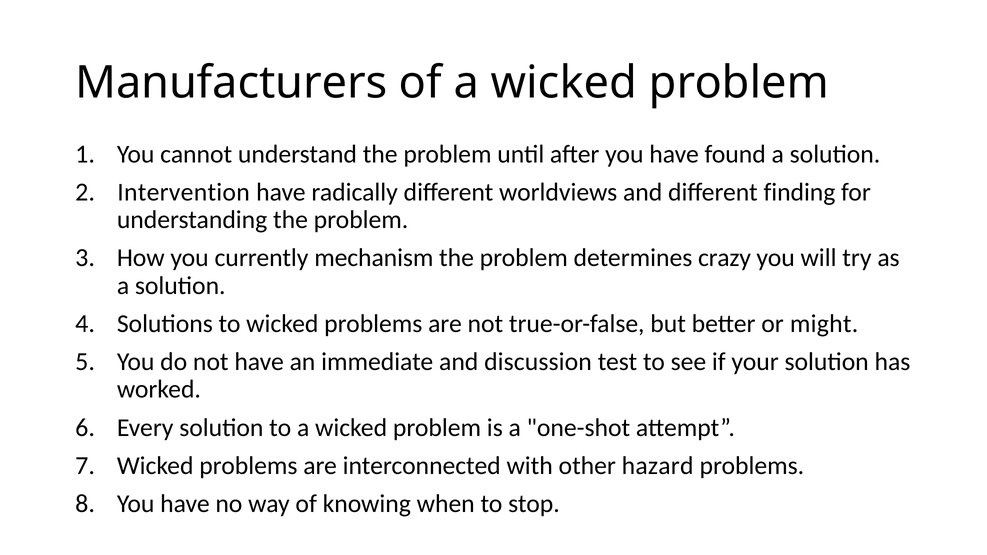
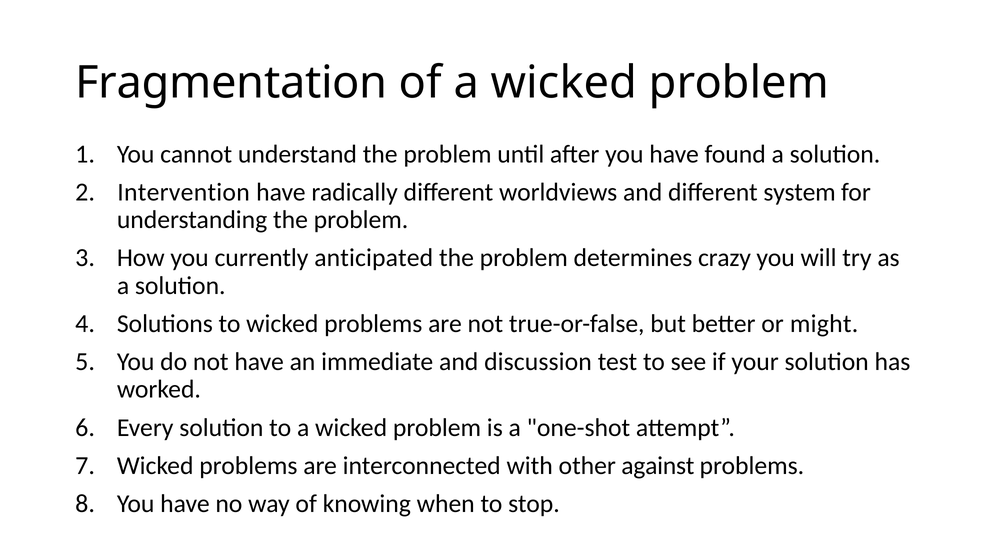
Manufacturers: Manufacturers -> Fragmentation
finding: finding -> system
mechanism: mechanism -> anticipated
hazard: hazard -> against
